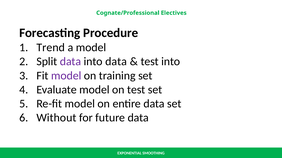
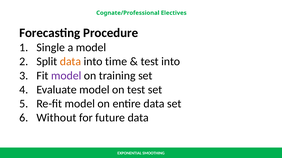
Trend: Trend -> Single
data at (71, 62) colour: purple -> orange
into data: data -> time
